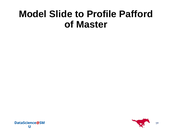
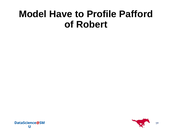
Slide: Slide -> Have
Master: Master -> Robert
